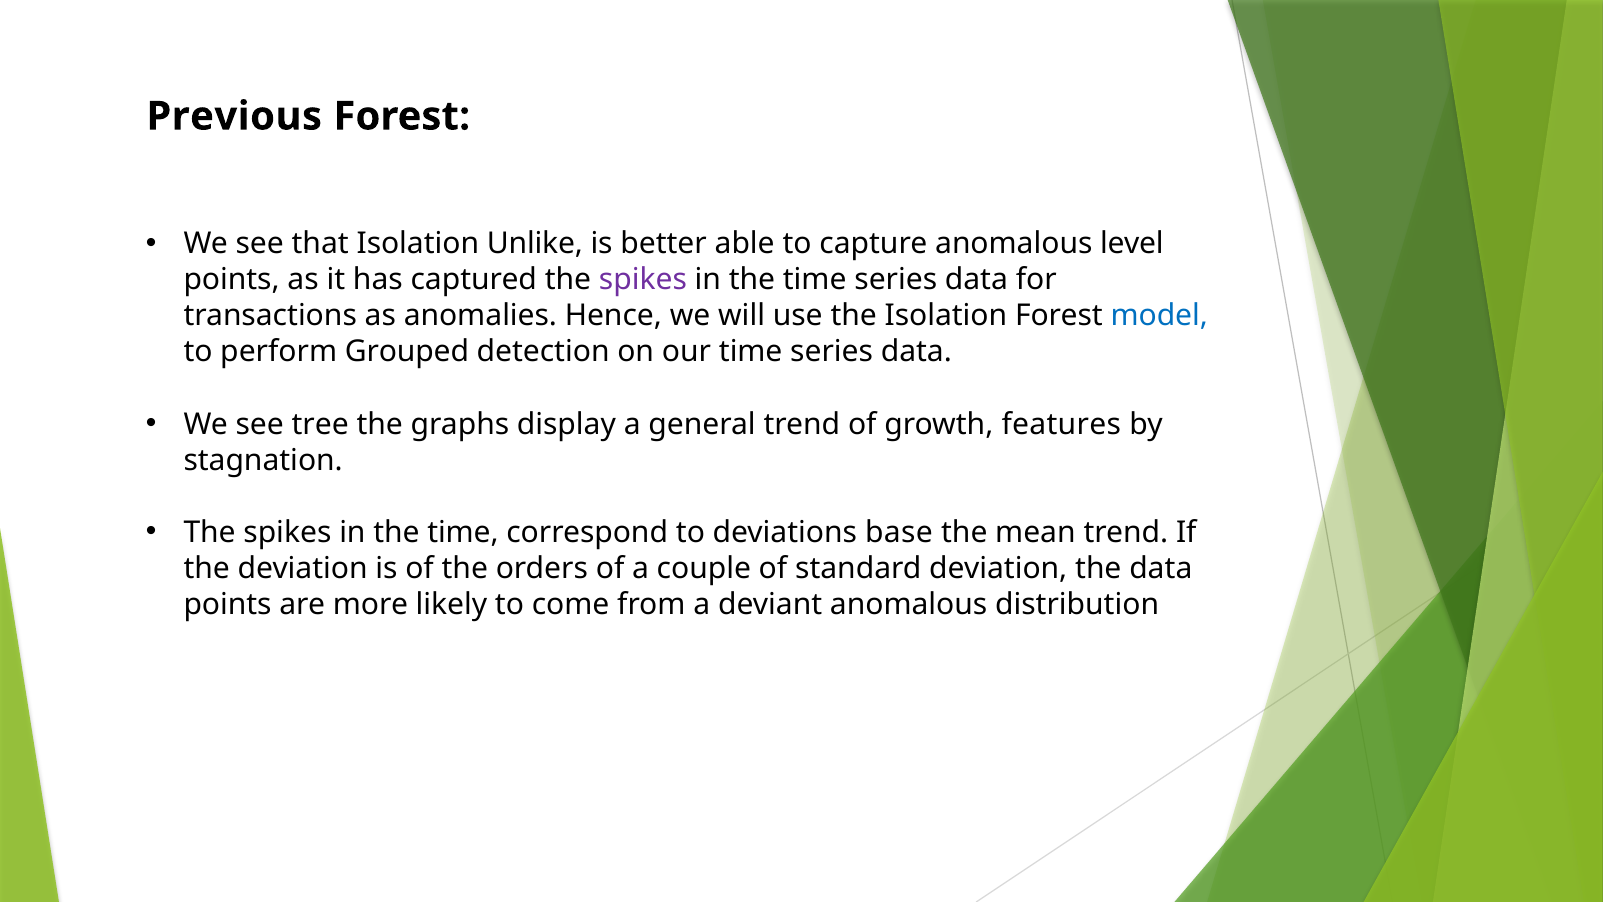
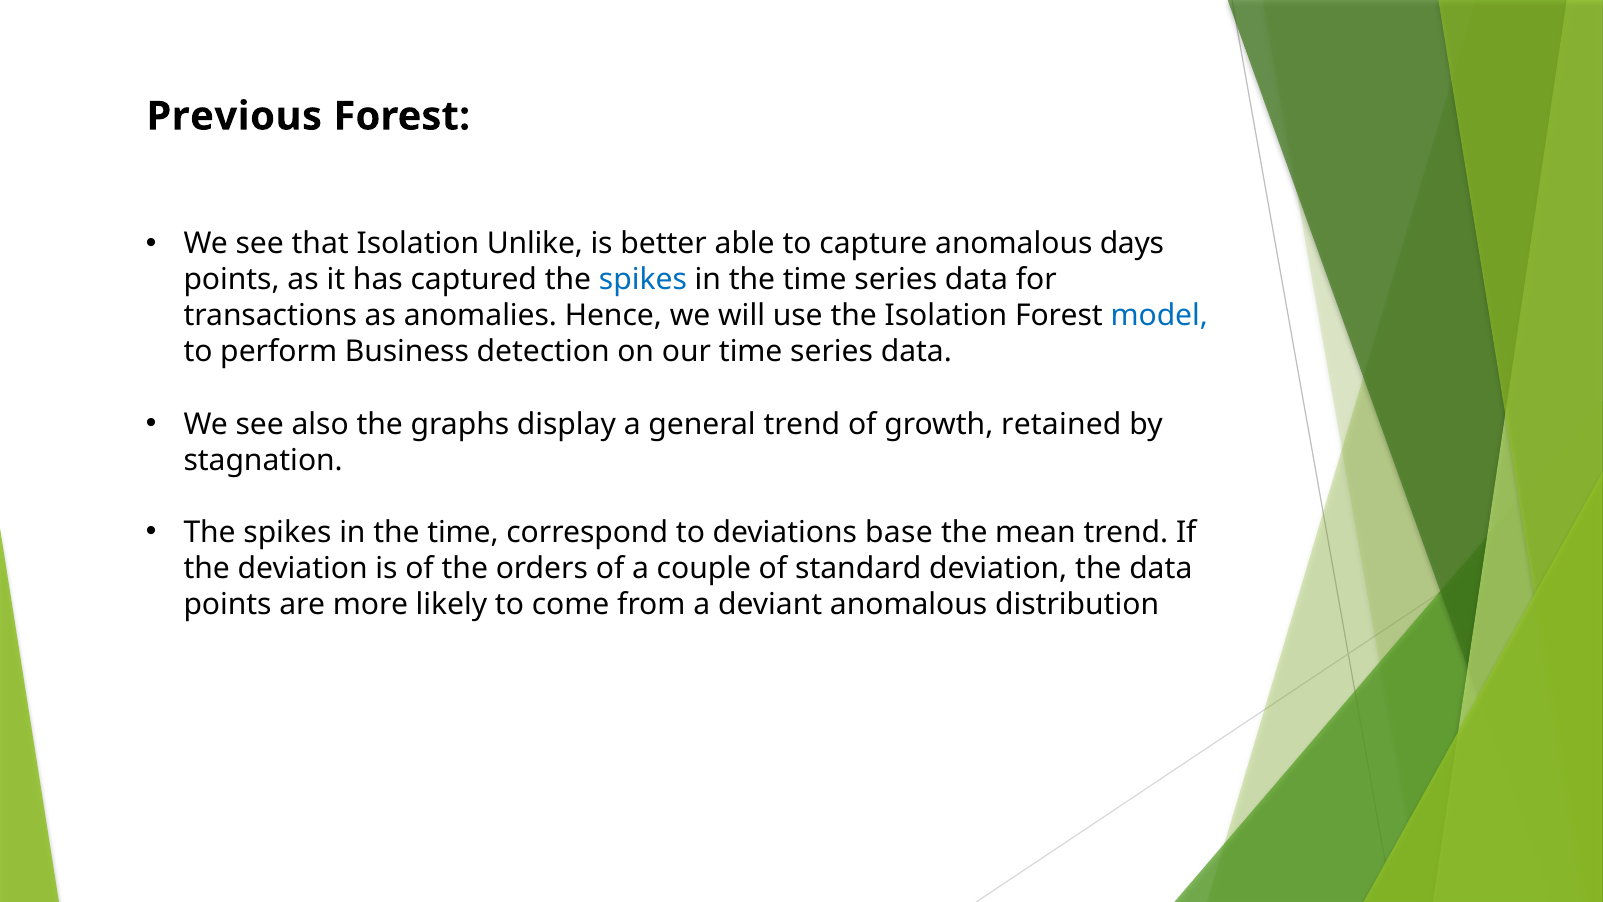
level: level -> days
spikes at (643, 280) colour: purple -> blue
Grouped: Grouped -> Business
tree: tree -> also
features: features -> retained
